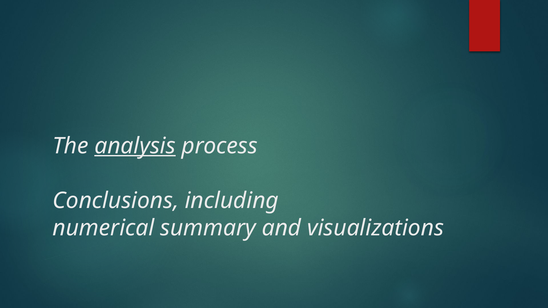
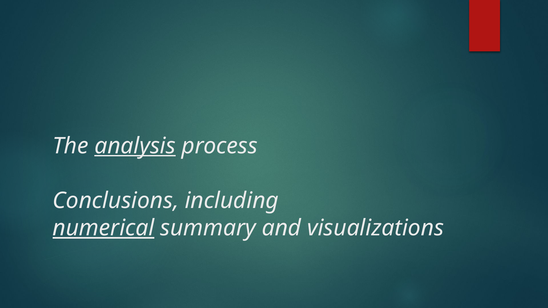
numerical underline: none -> present
